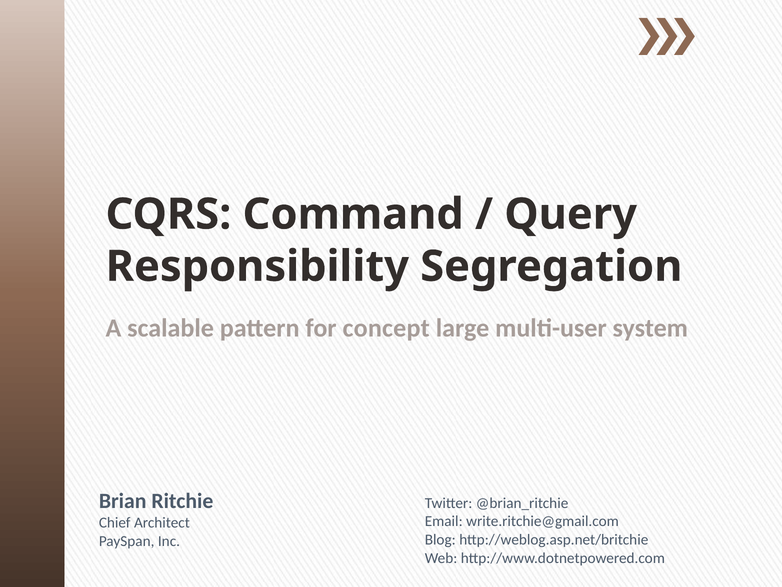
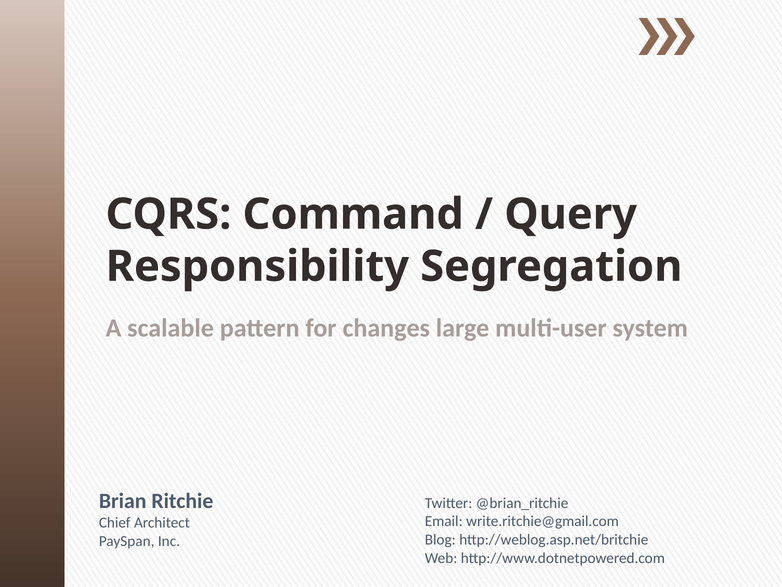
concept: concept -> changes
